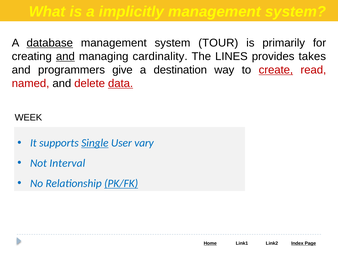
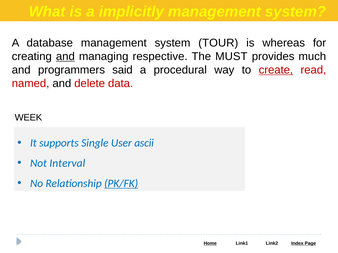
database underline: present -> none
primarily: primarily -> whereas
cardinality: cardinality -> respective
LINES: LINES -> MUST
takes: takes -> much
give: give -> said
destination: destination -> procedural
data underline: present -> none
Single underline: present -> none
vary: vary -> ascii
